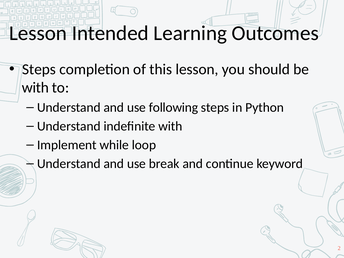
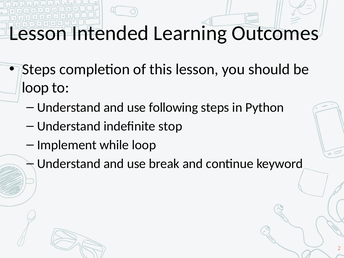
with at (35, 88): with -> loop
indefinite with: with -> stop
